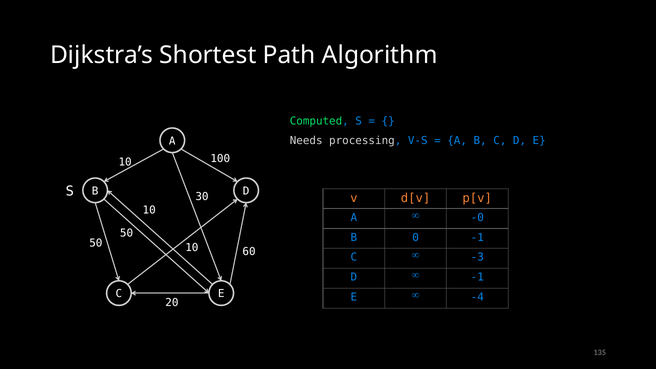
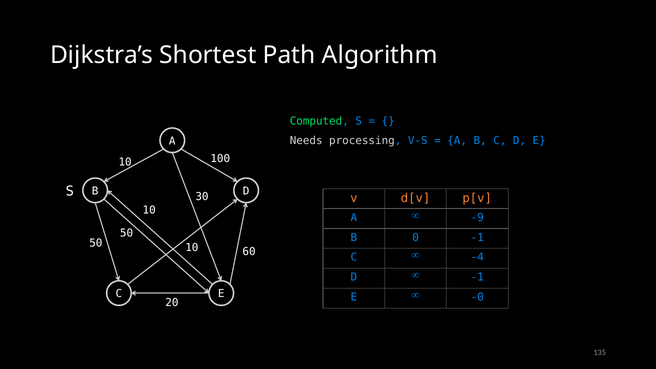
-0: -0 -> -9
-3: -3 -> -4
-4: -4 -> -0
